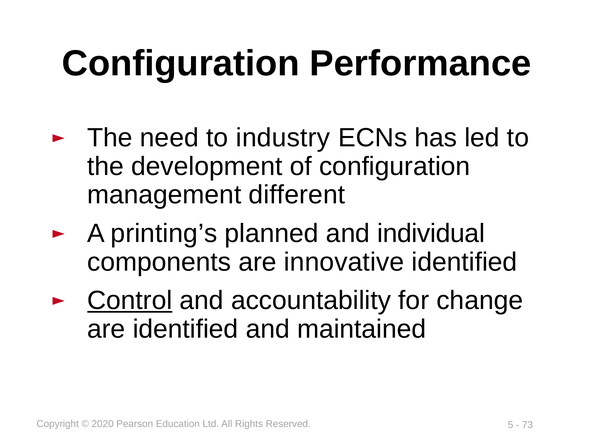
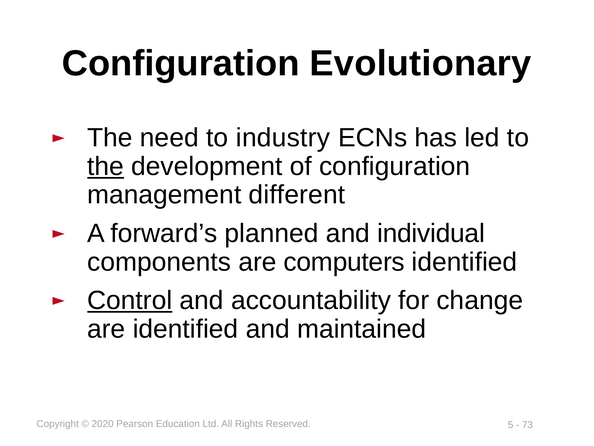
Performance: Performance -> Evolutionary
the at (106, 166) underline: none -> present
printing’s: printing’s -> forward’s
innovative: innovative -> computers
